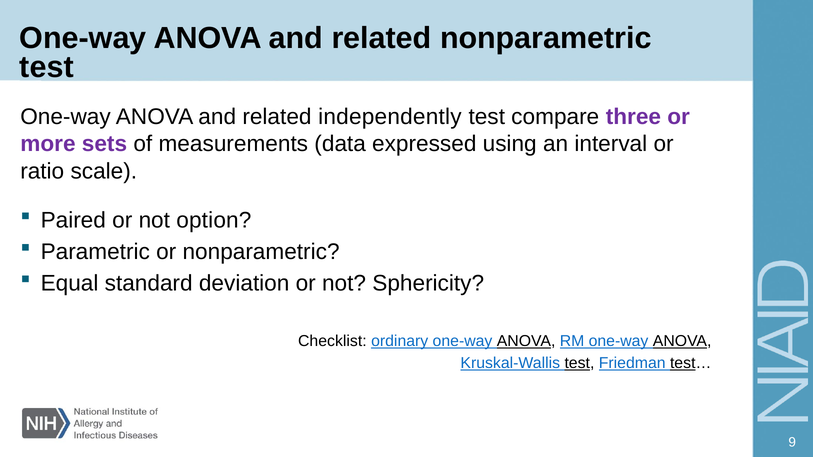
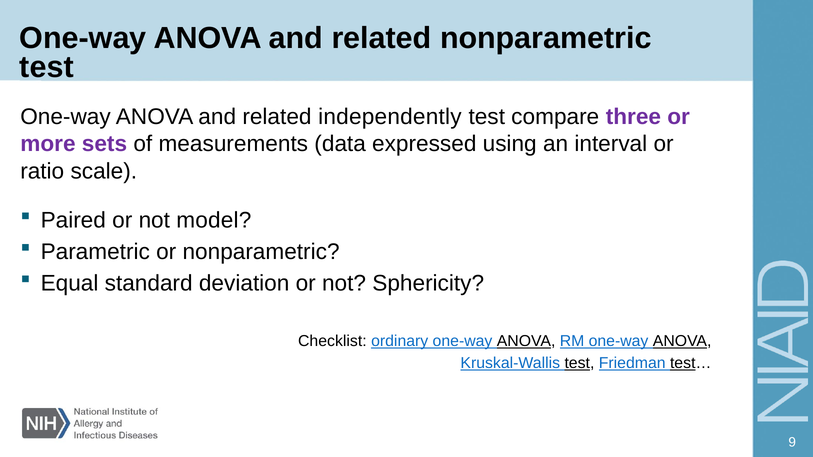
option: option -> model
